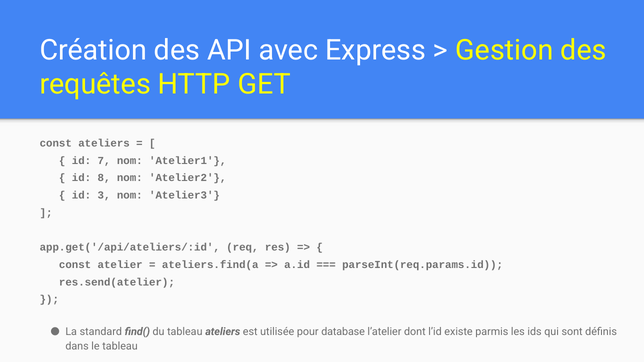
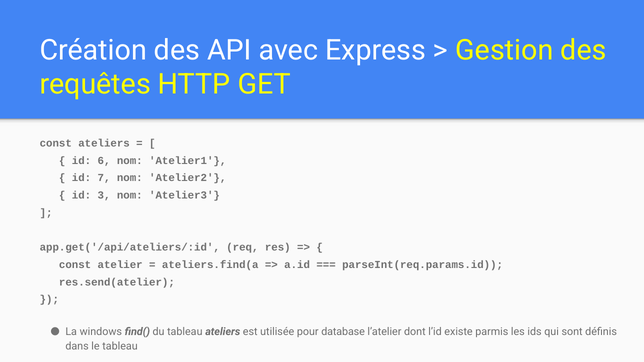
7: 7 -> 6
8: 8 -> 7
standard: standard -> windows
